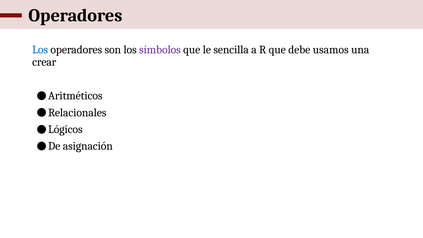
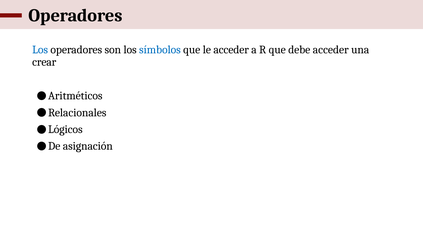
símbolos colour: purple -> blue
le sencilla: sencilla -> acceder
debe usamos: usamos -> acceder
